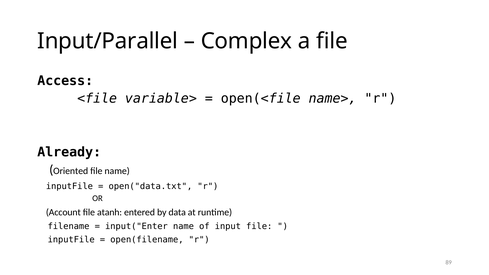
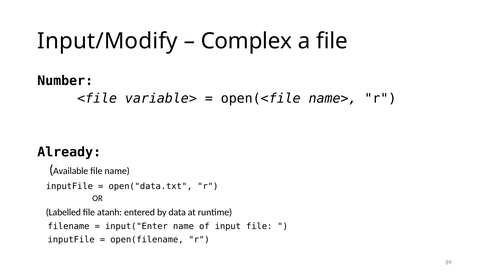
Input/Parallel: Input/Parallel -> Input/Modify
Access: Access -> Number
Oriented: Oriented -> Available
Account: Account -> Labelled
